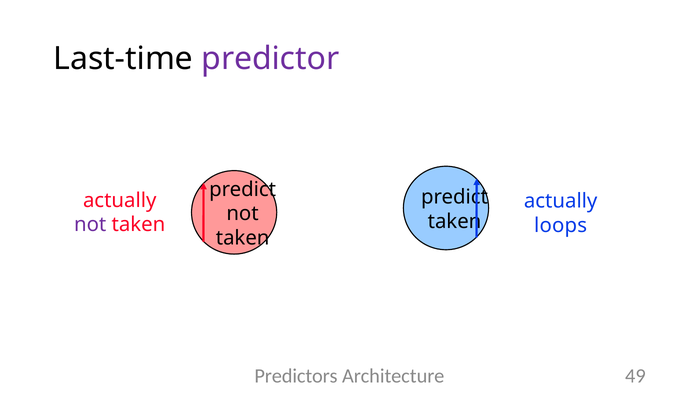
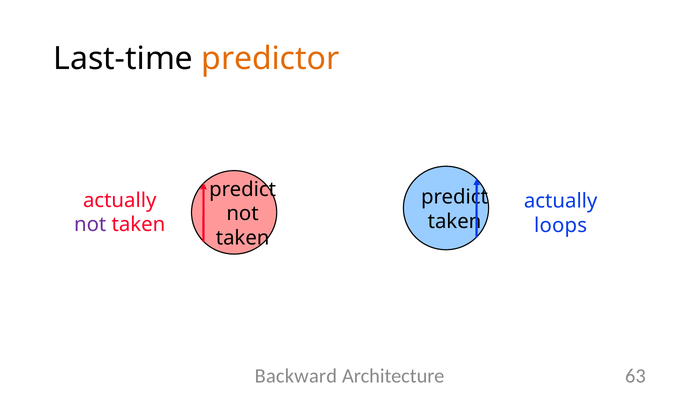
predictor colour: purple -> orange
Predictors: Predictors -> Backward
49: 49 -> 63
